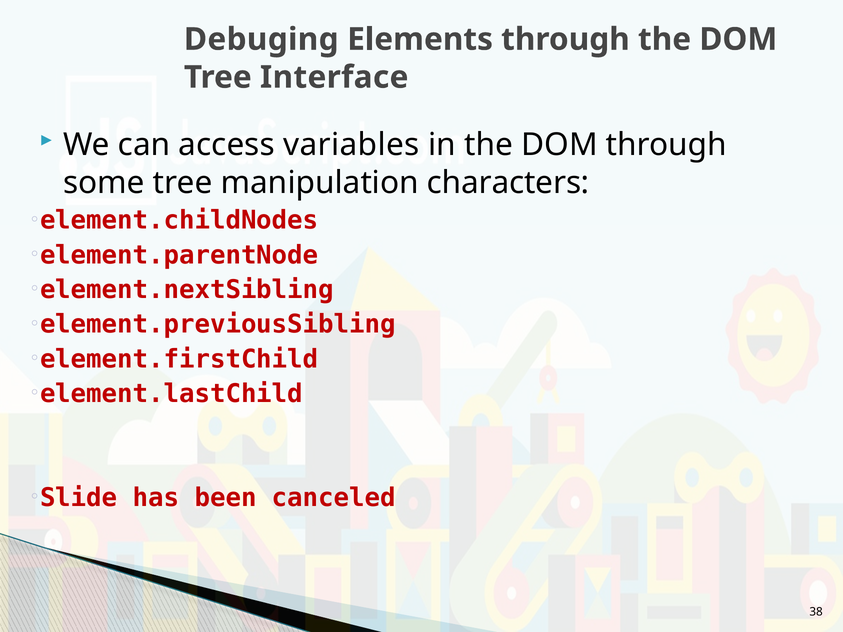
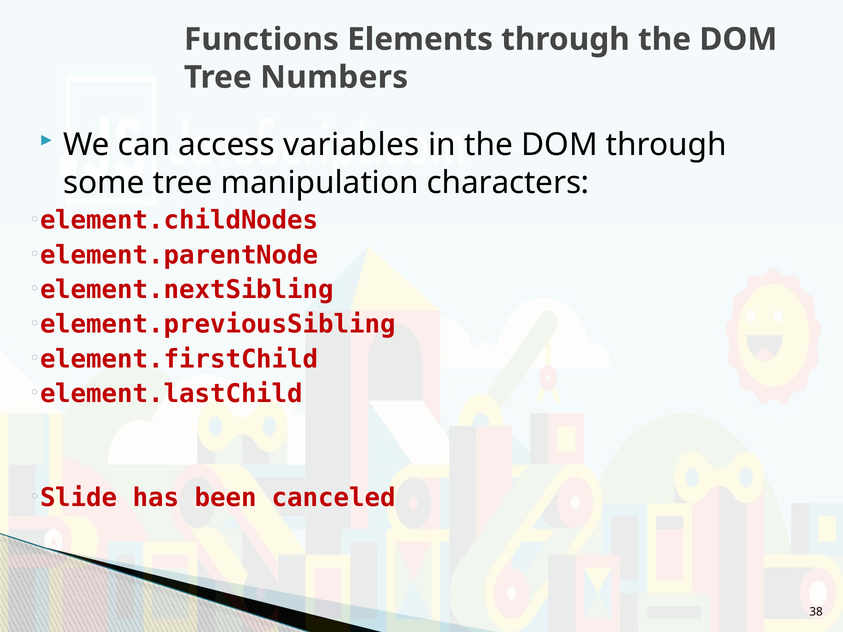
Debuging: Debuging -> Functions
Interface: Interface -> Numbers
